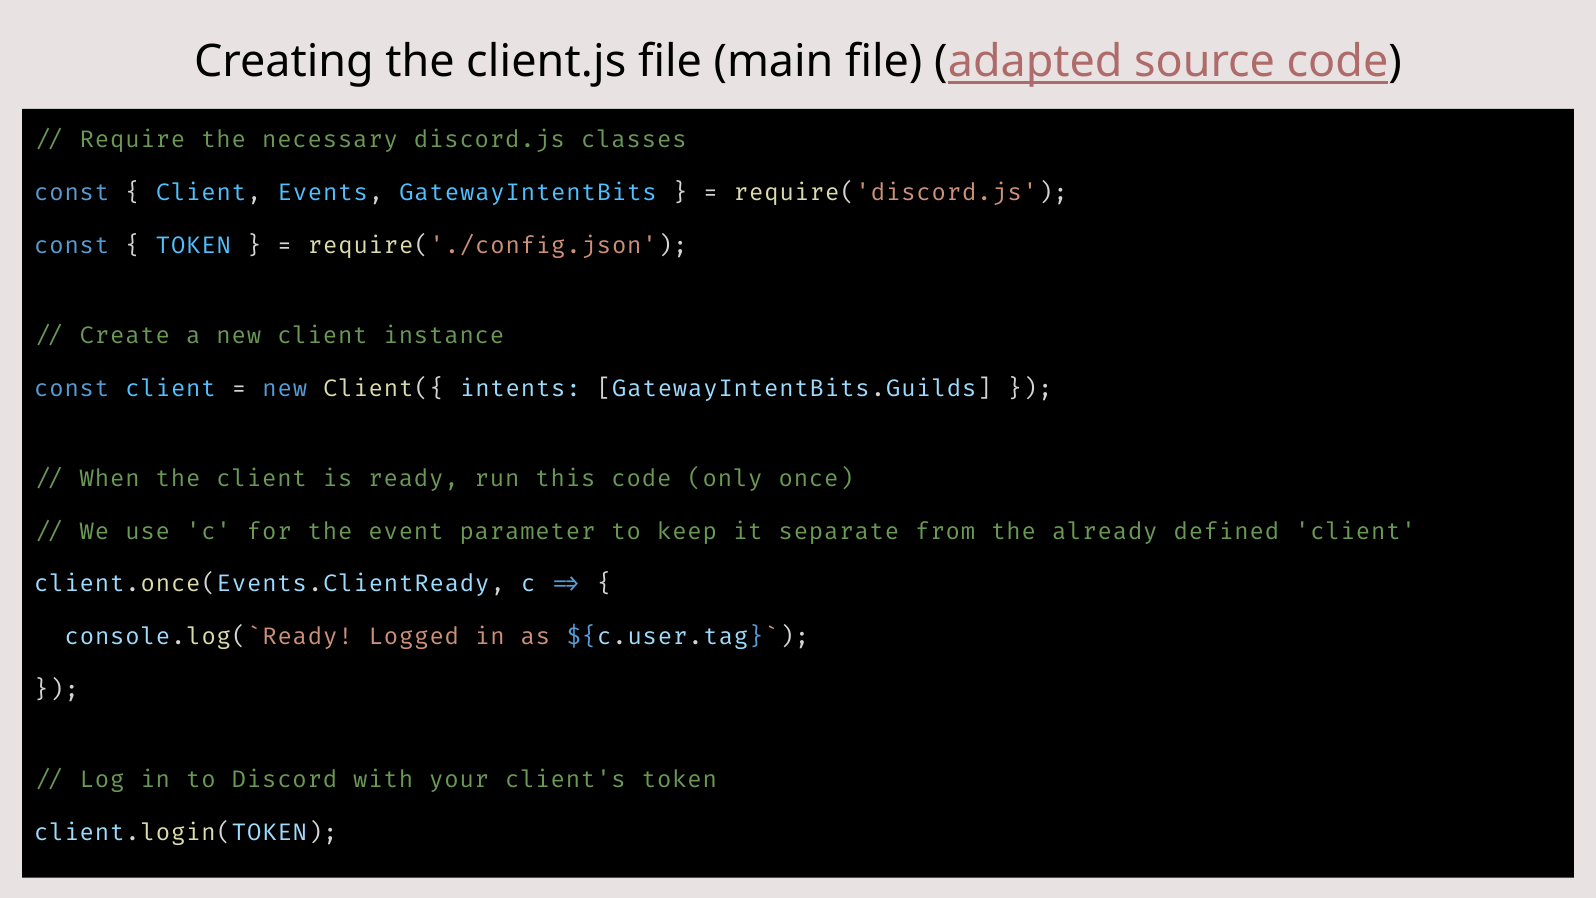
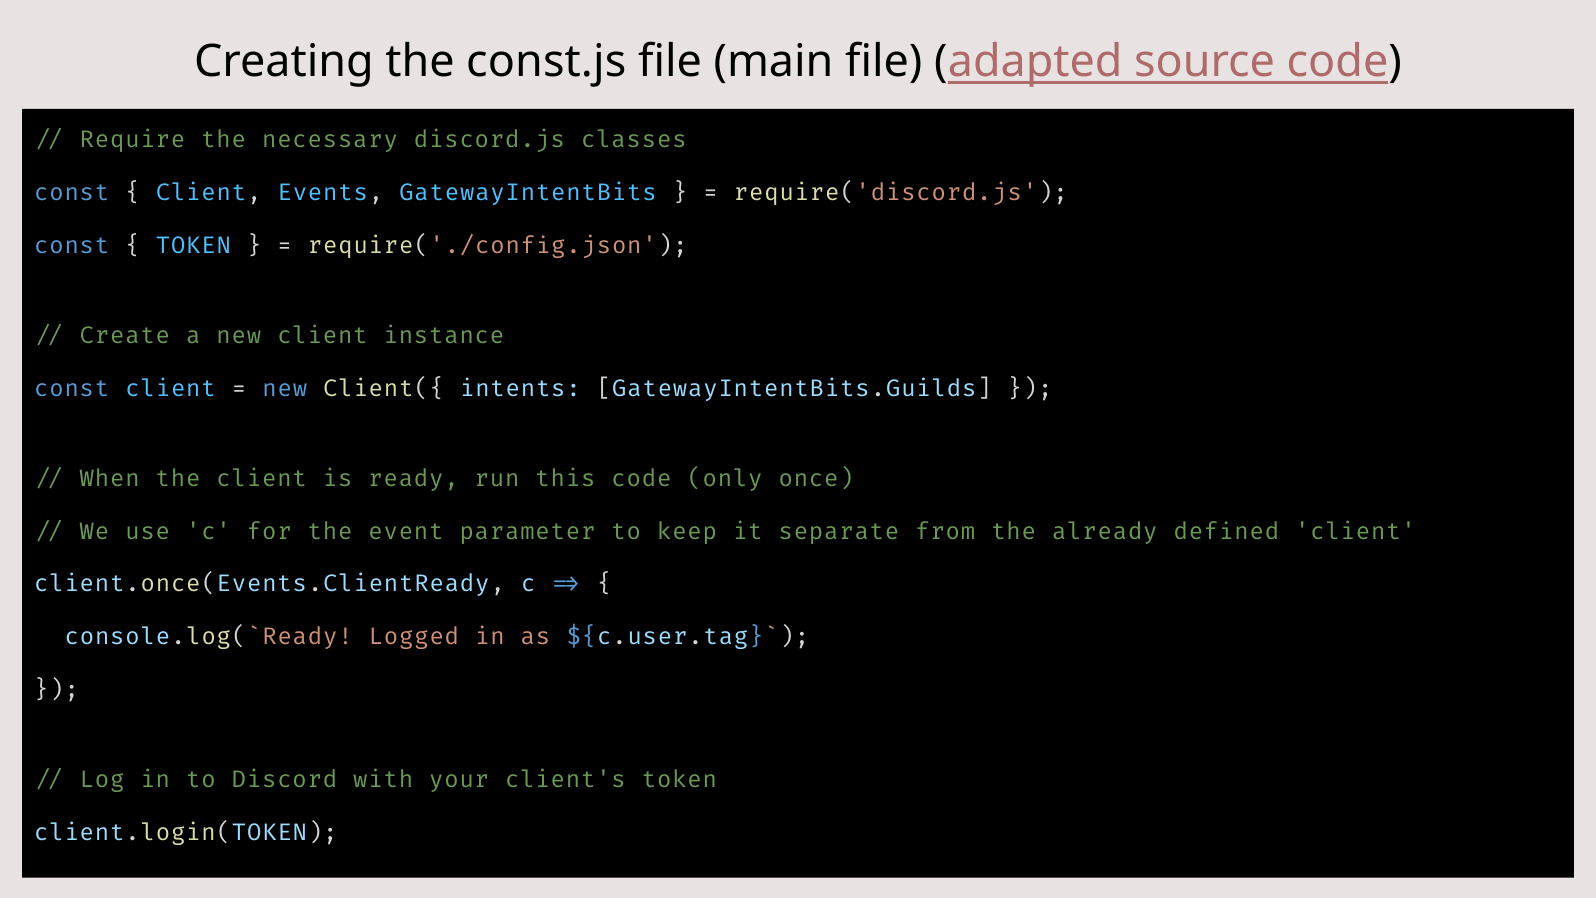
client.js: client.js -> const.js
